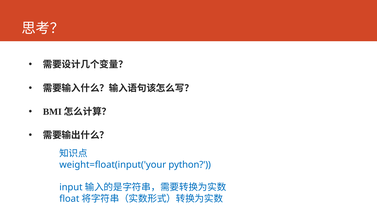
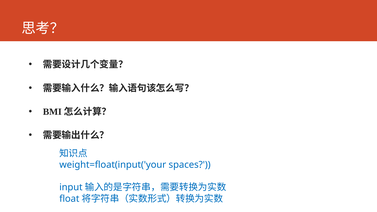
python: python -> spaces
